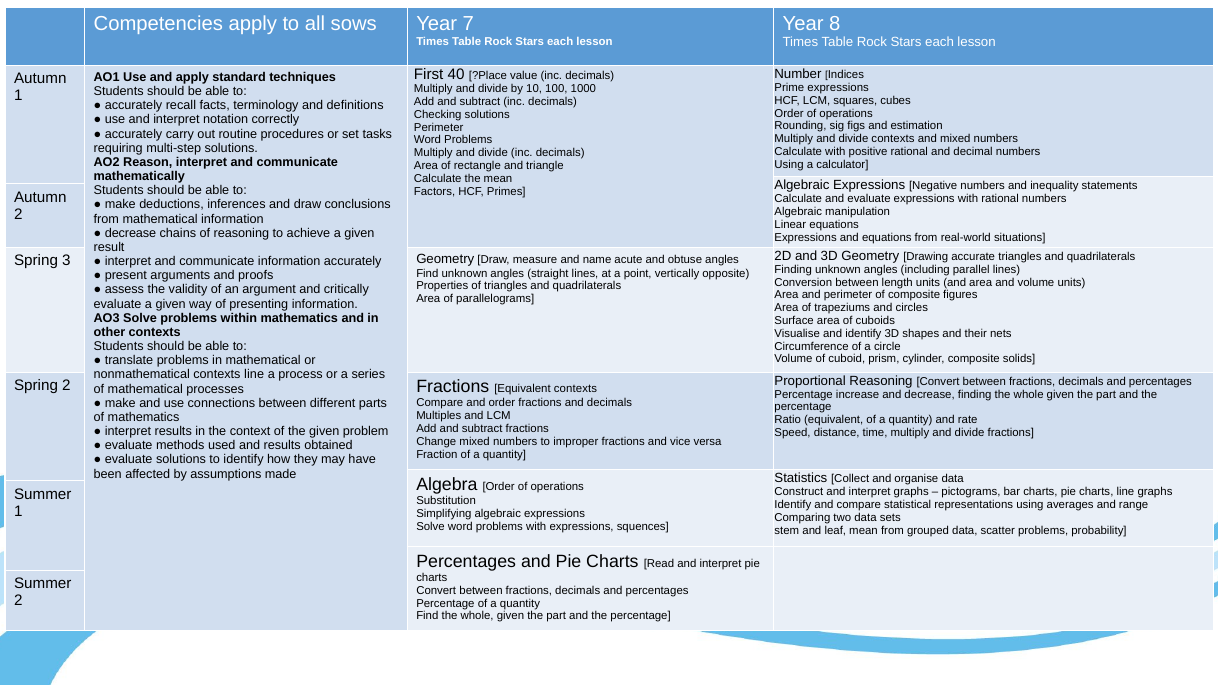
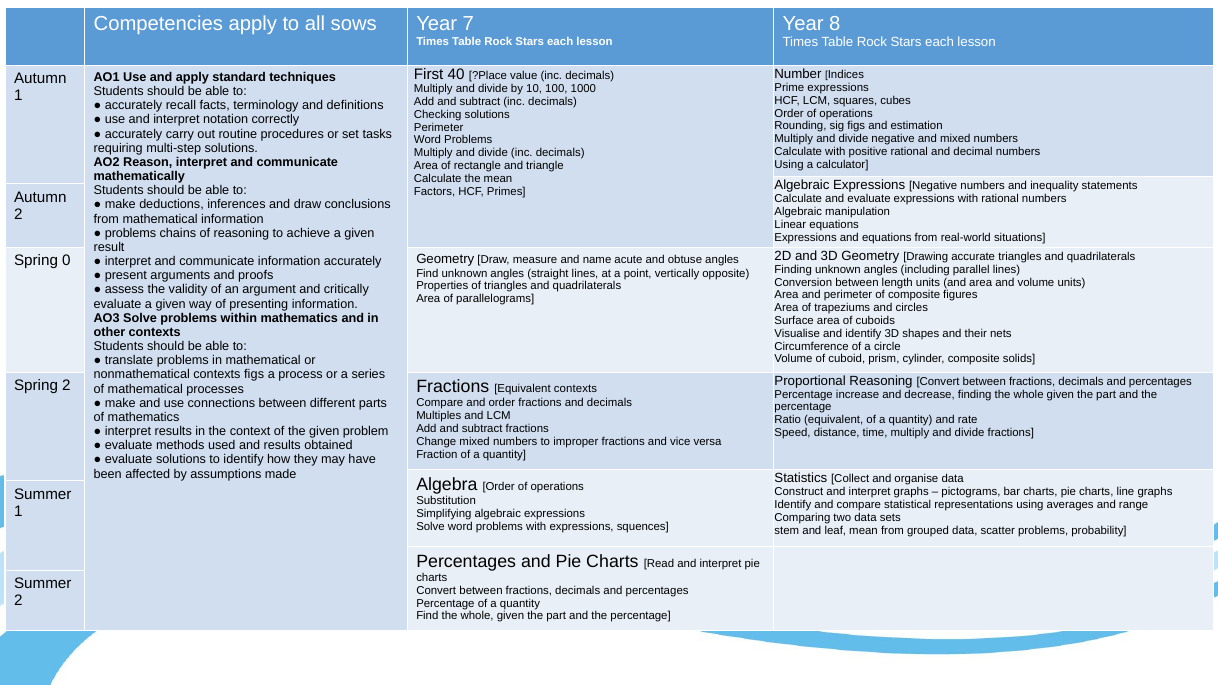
divide contexts: contexts -> negative
decrease at (130, 233): decrease -> problems
3: 3 -> 0
contexts line: line -> figs
